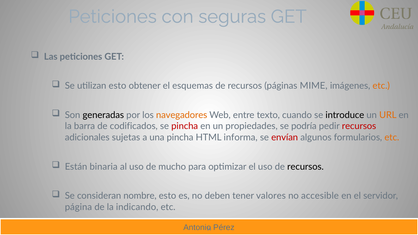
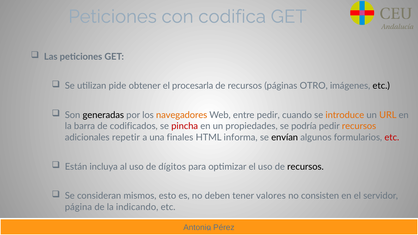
seguras: seguras -> codifica
utilizan esto: esto -> pide
esquemas: esquemas -> procesarla
MIME: MIME -> OTRO
etc at (381, 86) colour: orange -> black
entre texto: texto -> pedir
introduce colour: black -> orange
recursos at (359, 126) colour: red -> orange
sujetas: sujetas -> repetir
una pincha: pincha -> finales
envían colour: red -> black
etc at (392, 137) colour: orange -> red
binaria: binaria -> incluya
mucho: mucho -> dígitos
nombre: nombre -> mismos
accesible: accesible -> consisten
